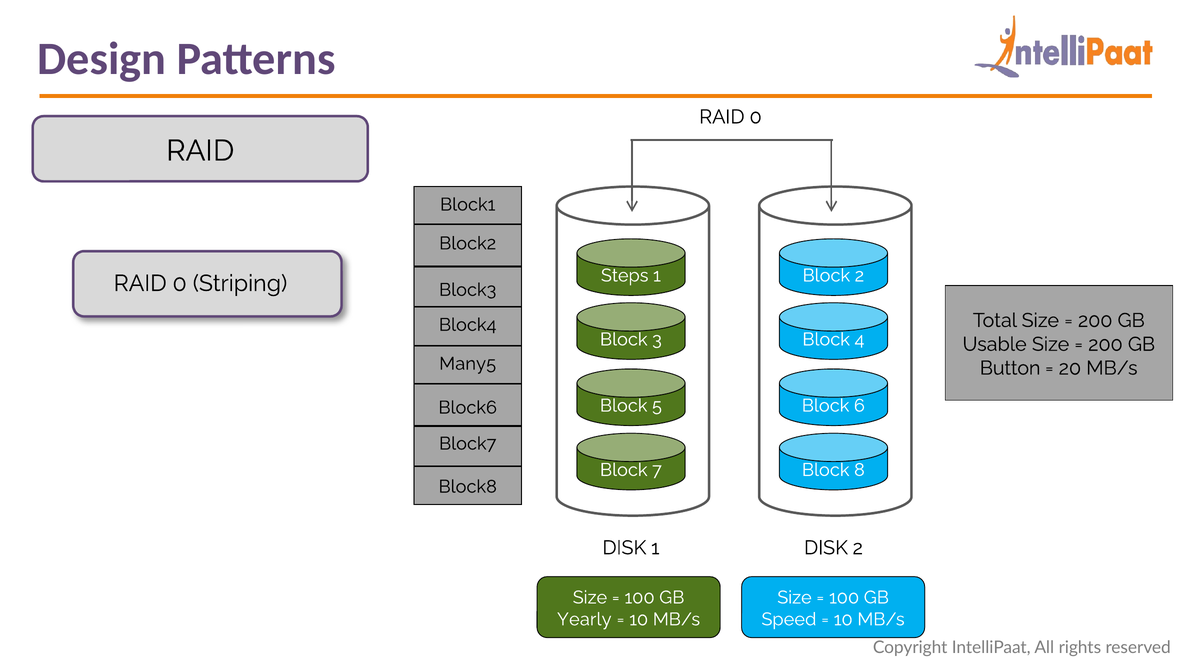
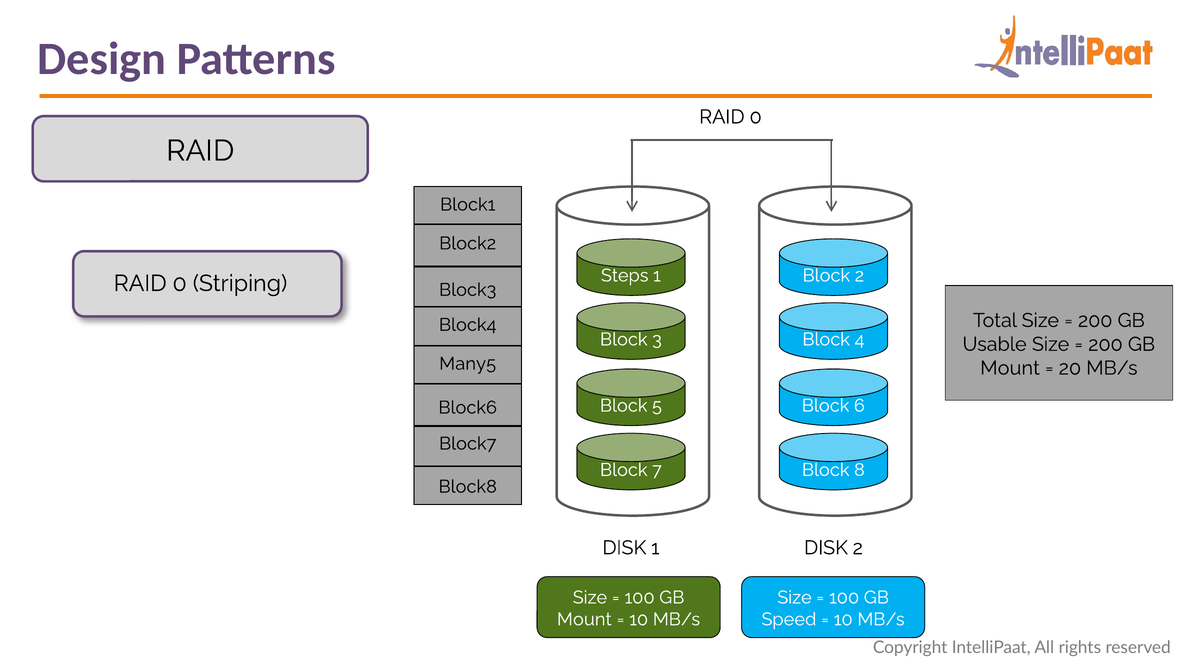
Button at (1010, 368): Button -> Mount
Yearly at (584, 619): Yearly -> Mount
